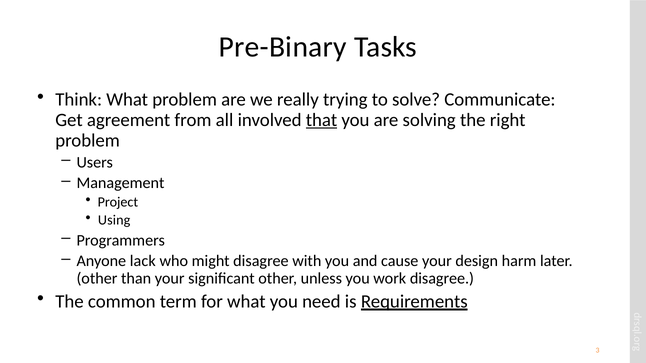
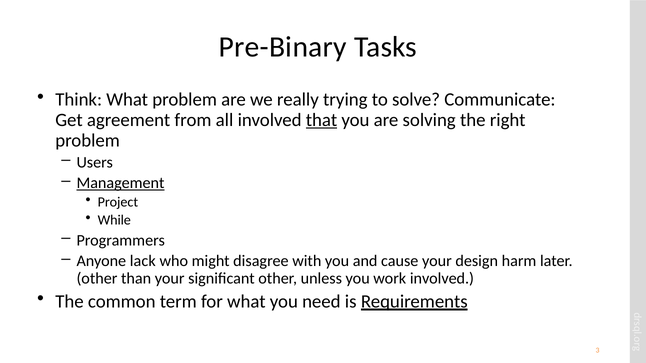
Management underline: none -> present
Using: Using -> While
work disagree: disagree -> involved
